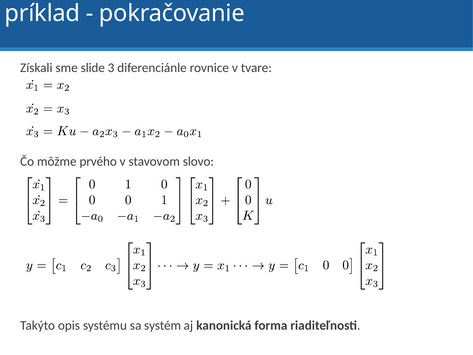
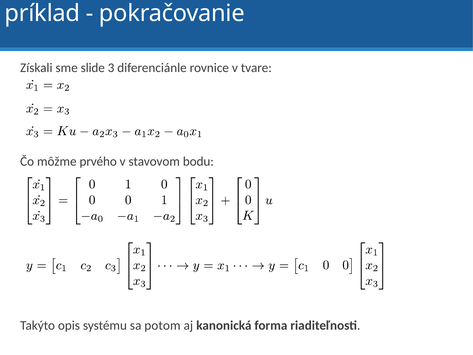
slovo: slovo -> bodu
systém: systém -> potom
